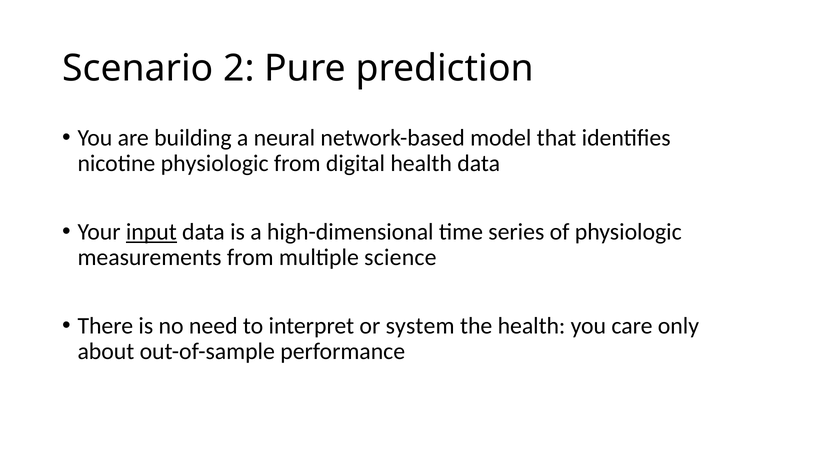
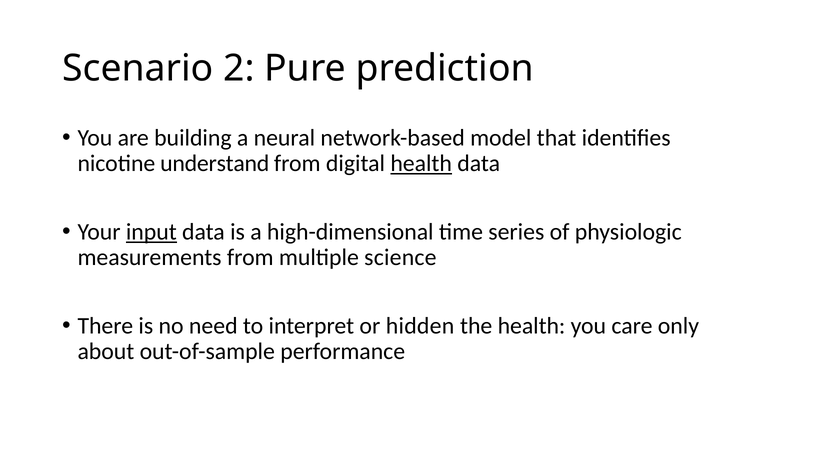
nicotine physiologic: physiologic -> understand
health at (421, 164) underline: none -> present
system: system -> hidden
